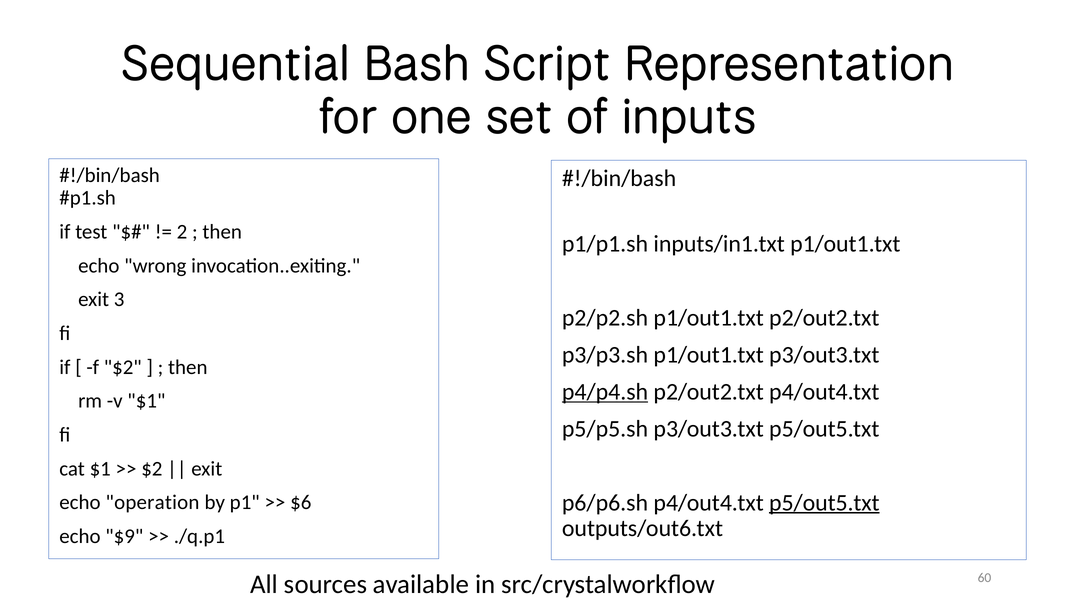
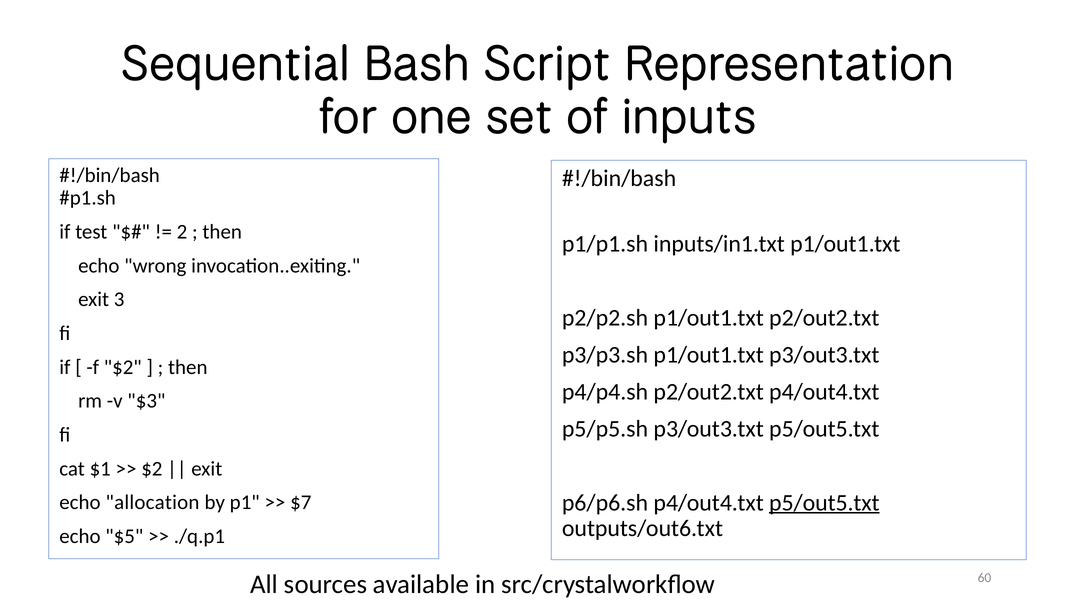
p4/p4.sh underline: present -> none
v $1: $1 -> $3
operation: operation -> allocation
$6: $6 -> $7
$9: $9 -> $5
